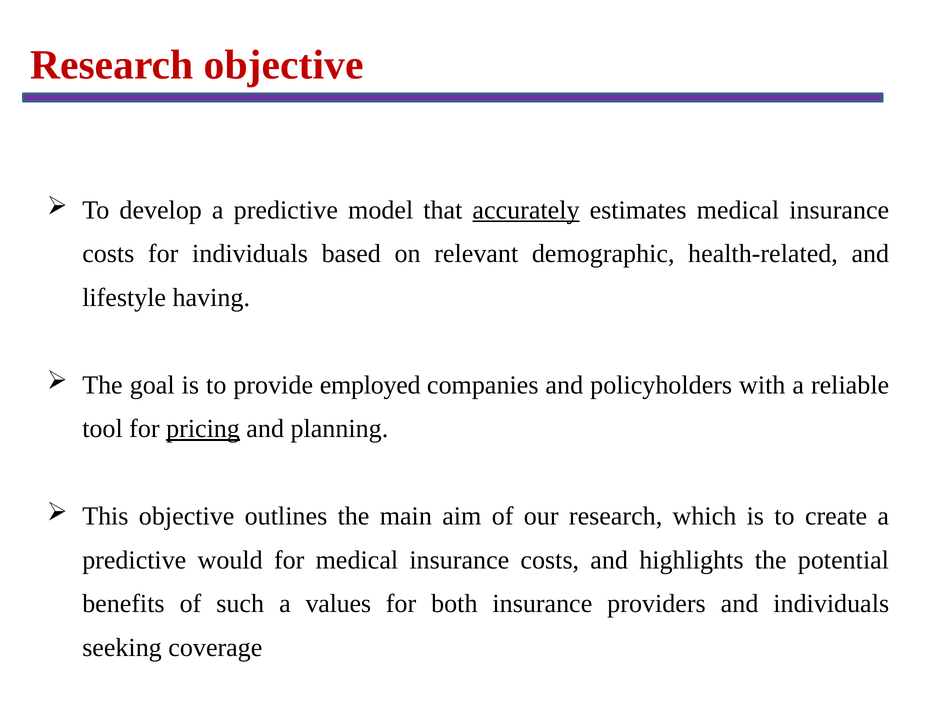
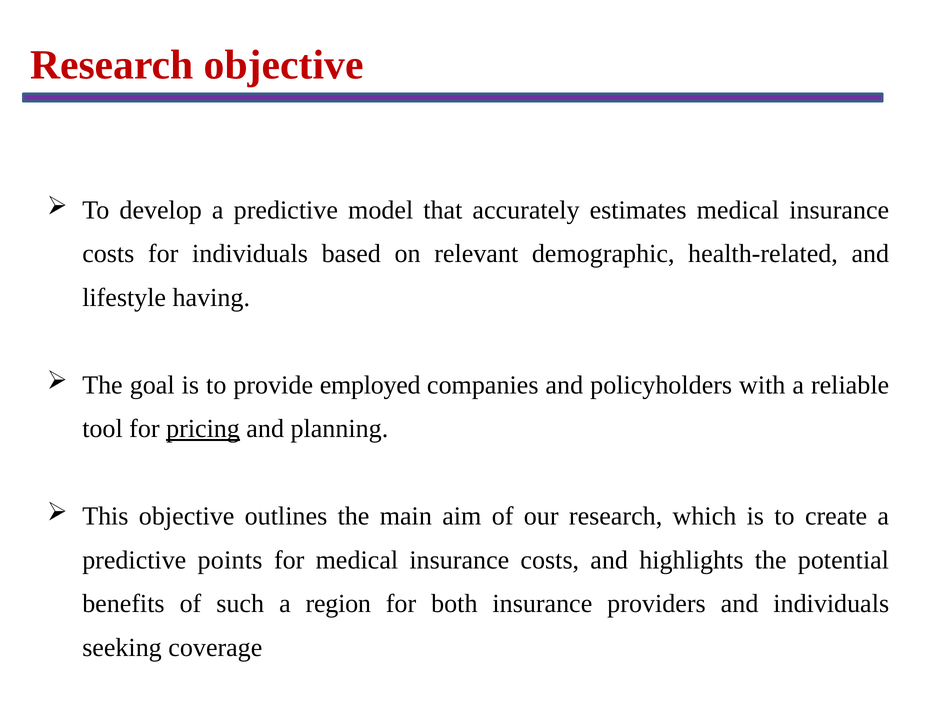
accurately underline: present -> none
would: would -> points
values: values -> region
